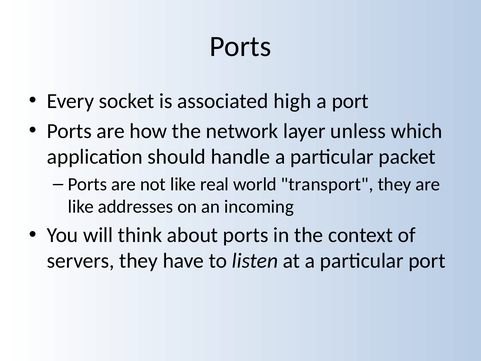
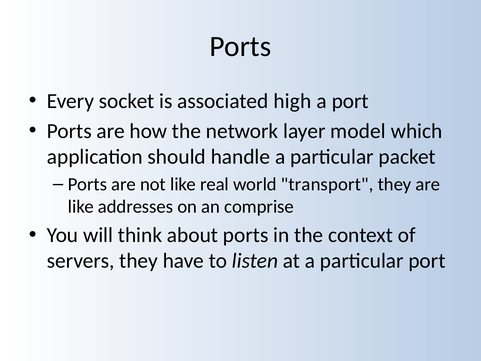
unless: unless -> model
incoming: incoming -> comprise
